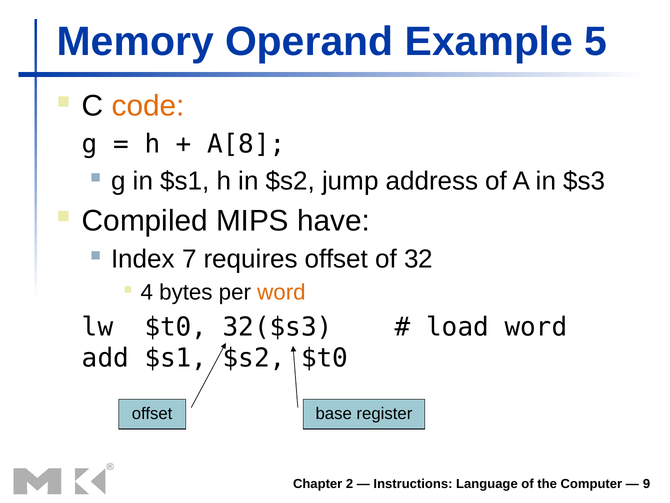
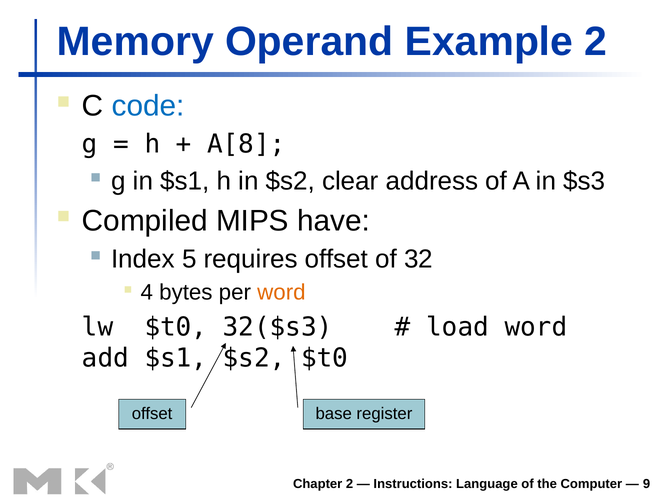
Example 5: 5 -> 2
code colour: orange -> blue
jump: jump -> clear
7: 7 -> 5
